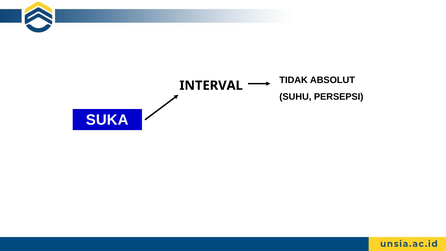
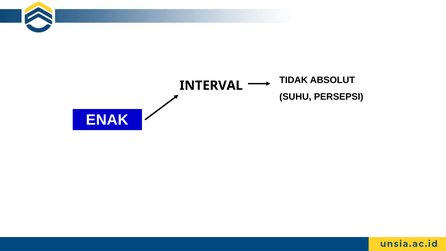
SUKA: SUKA -> ENAK
